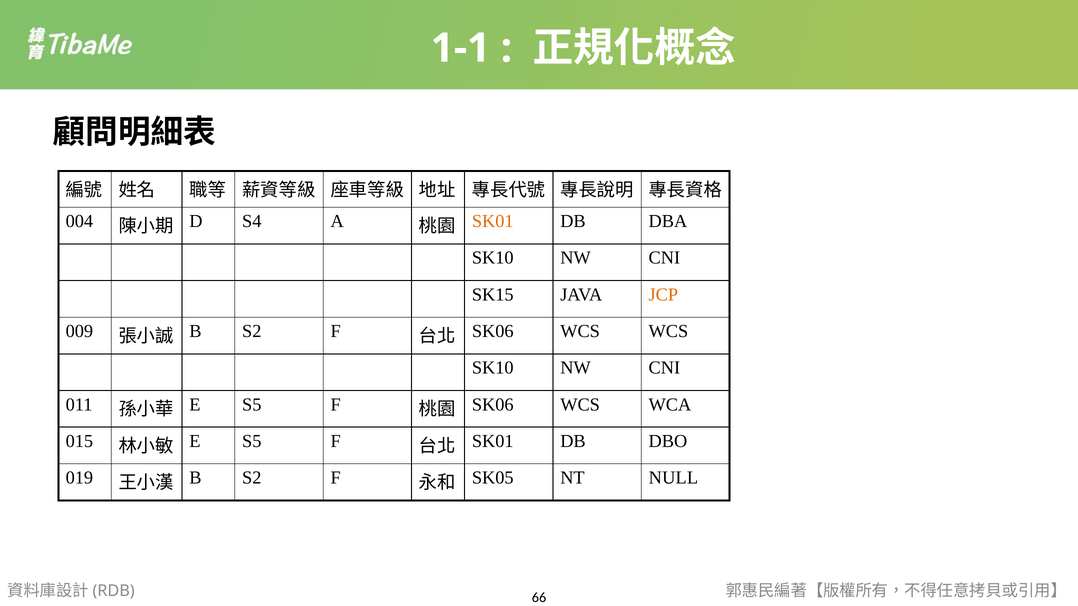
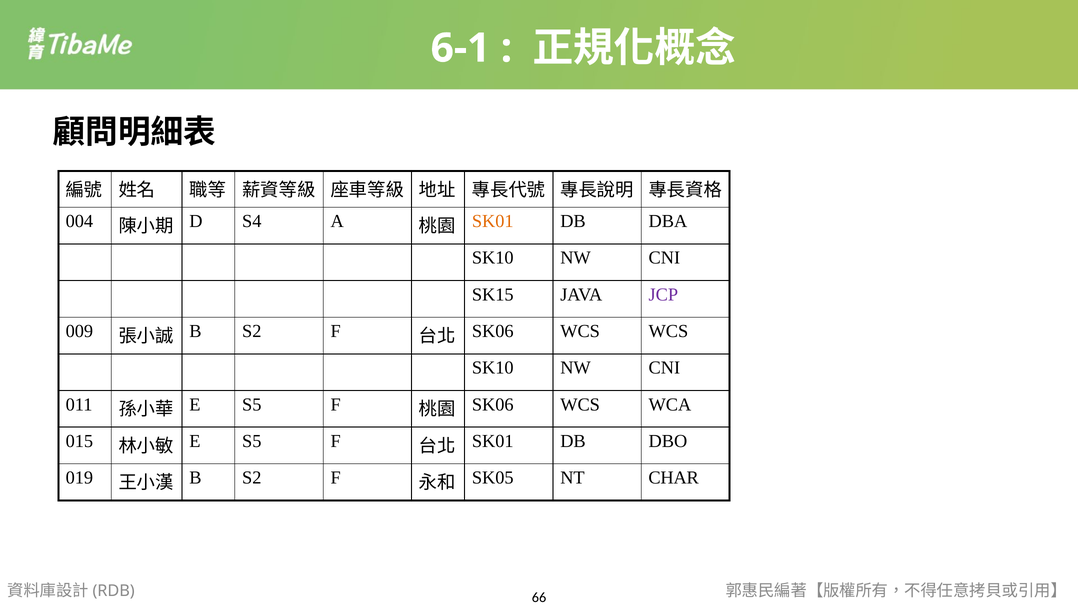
1-1: 1-1 -> 6-1
JCP colour: orange -> purple
NULL: NULL -> CHAR
